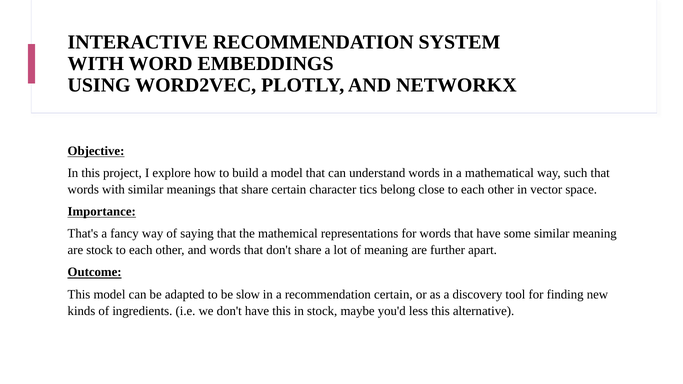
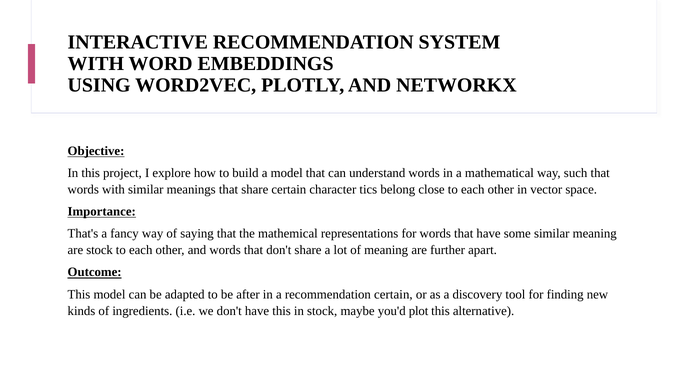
slow: slow -> after
less: less -> plot
